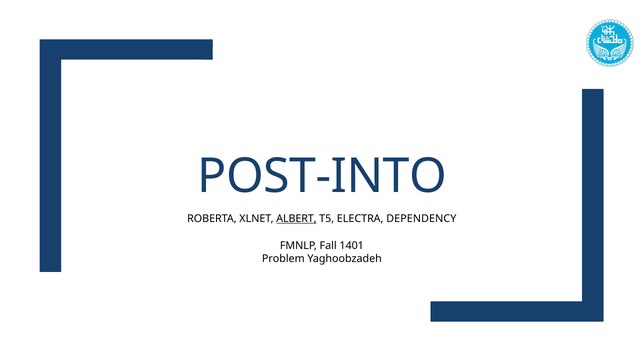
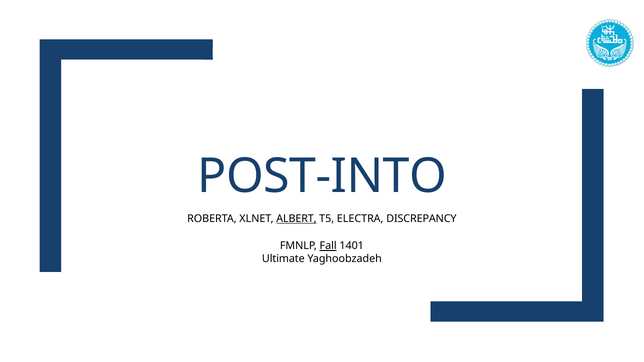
DEPENDENCY: DEPENDENCY -> DISCREPANCY
Fall underline: none -> present
Problem: Problem -> Ultimate
